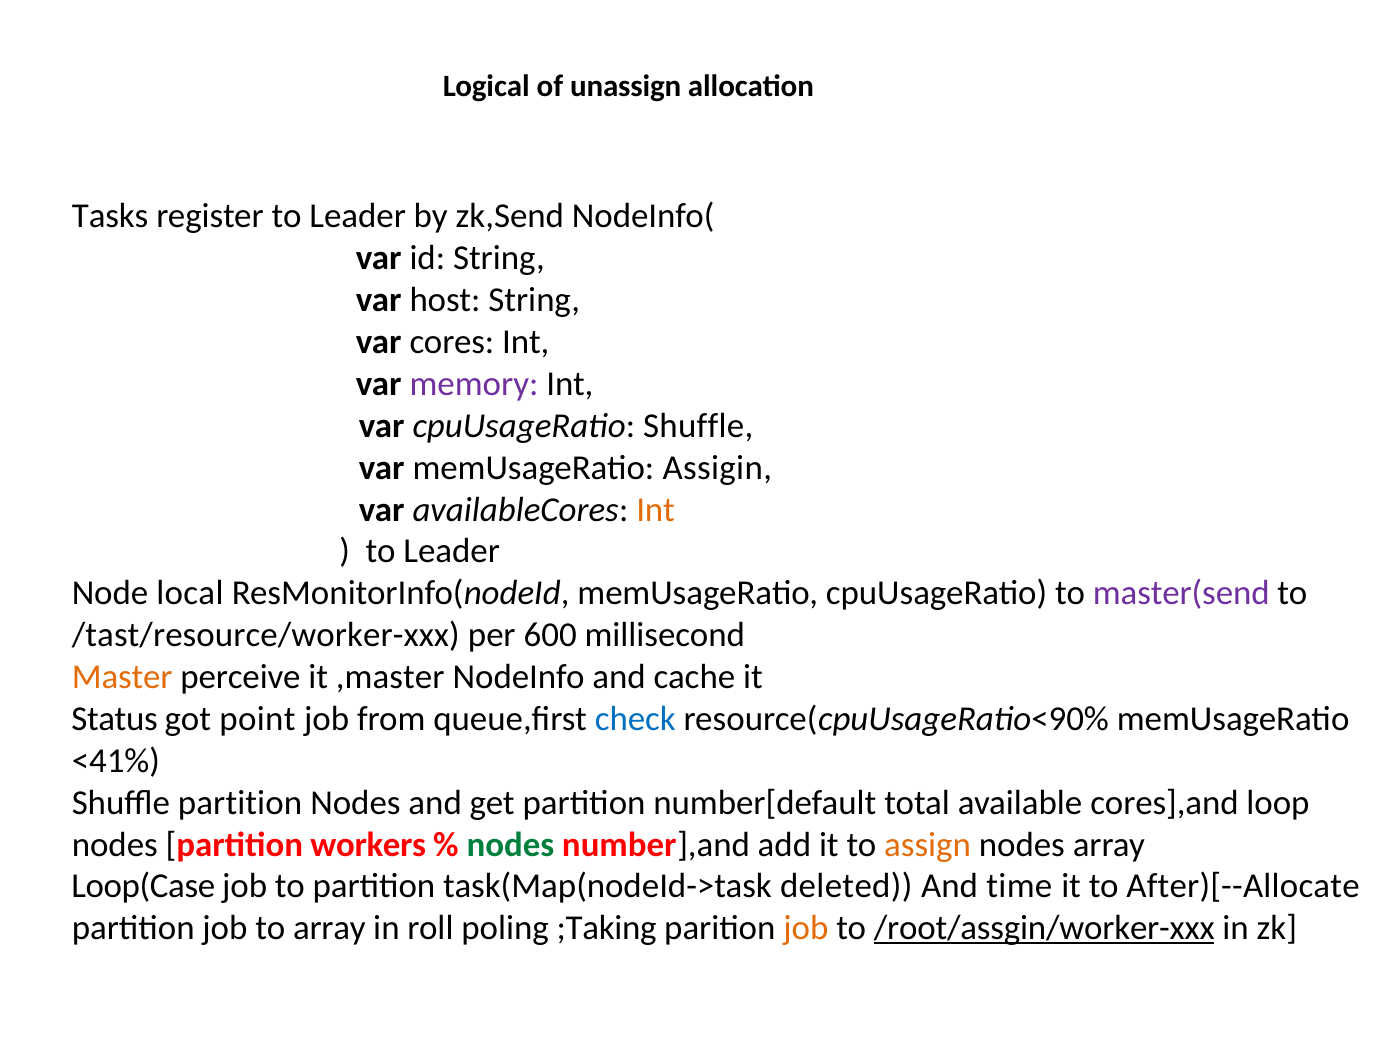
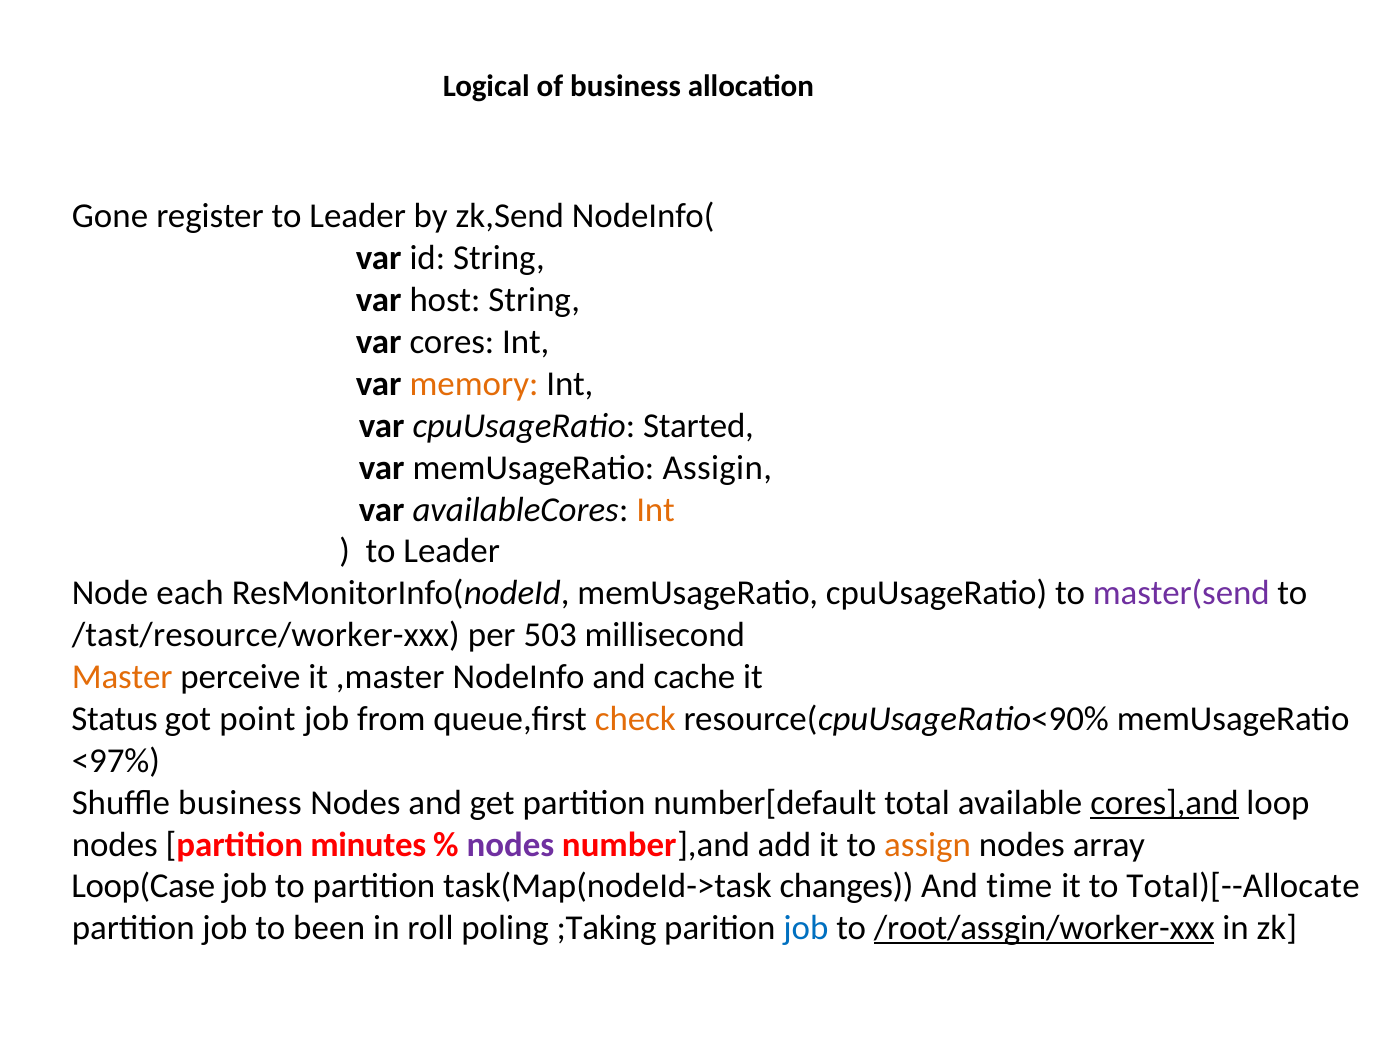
of unassign: unassign -> business
Tasks: Tasks -> Gone
memory colour: purple -> orange
cpuUsageRatio Shuffle: Shuffle -> Started
local: local -> each
600: 600 -> 503
check colour: blue -> orange
<41%: <41% -> <97%
Shuffle partition: partition -> business
cores],and underline: none -> present
workers: workers -> minutes
nodes at (510, 845) colour: green -> purple
deleted: deleted -> changes
After)[--Allocate: After)[--Allocate -> Total)[--Allocate
to array: array -> been
job at (806, 929) colour: orange -> blue
